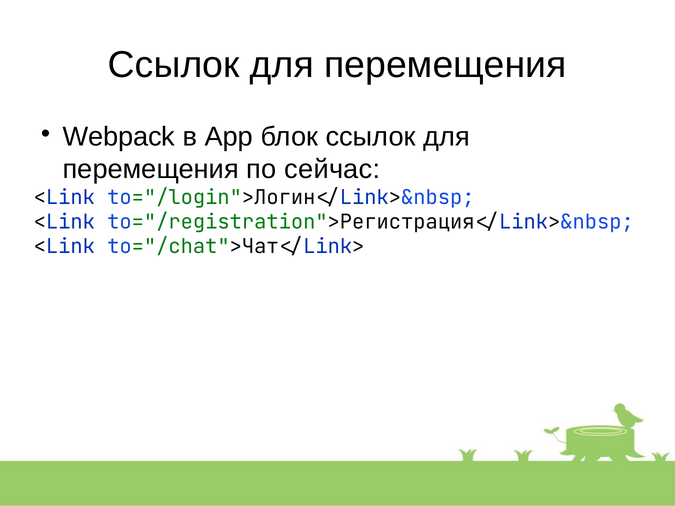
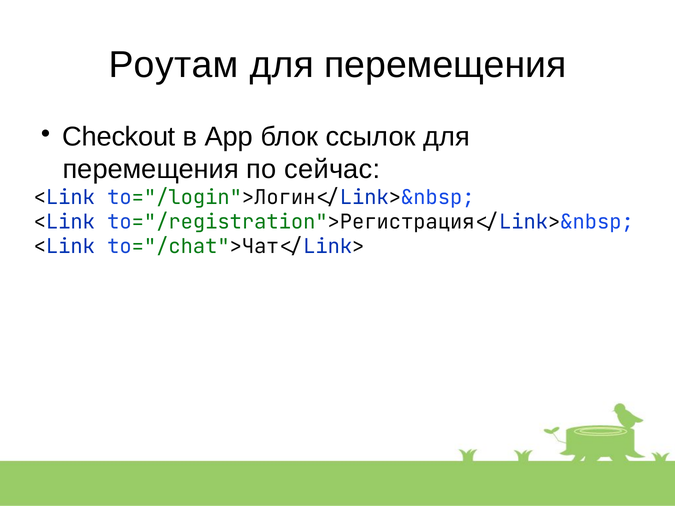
Ссылок at (174, 65): Ссылок -> Роутам
Webpack: Webpack -> Checkout
